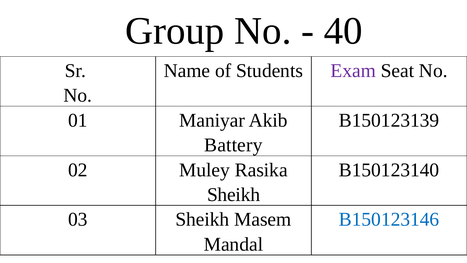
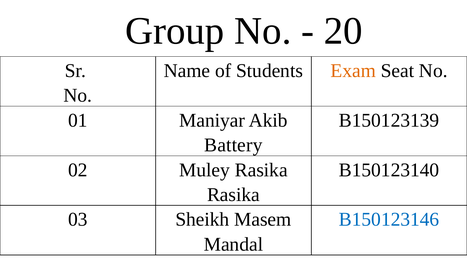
40: 40 -> 20
Exam colour: purple -> orange
Sheikh at (234, 194): Sheikh -> Rasika
